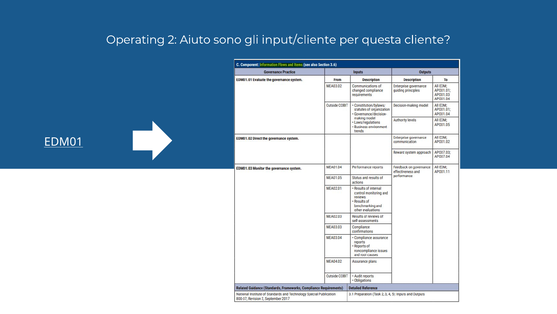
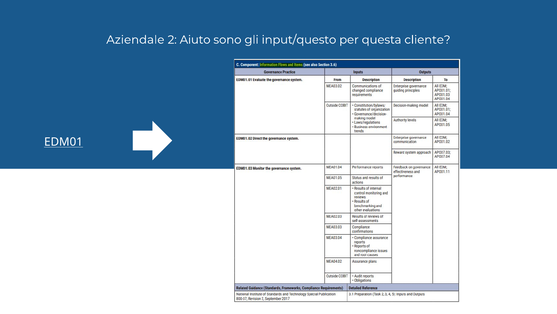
Operating: Operating -> Aziendale
input/cliente: input/cliente -> input/questo
